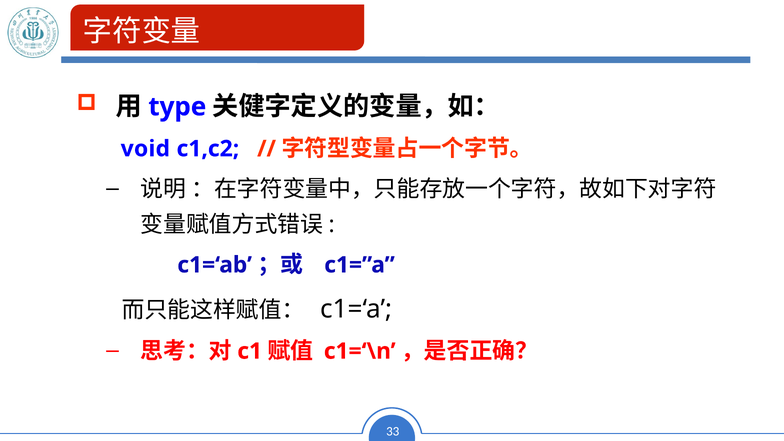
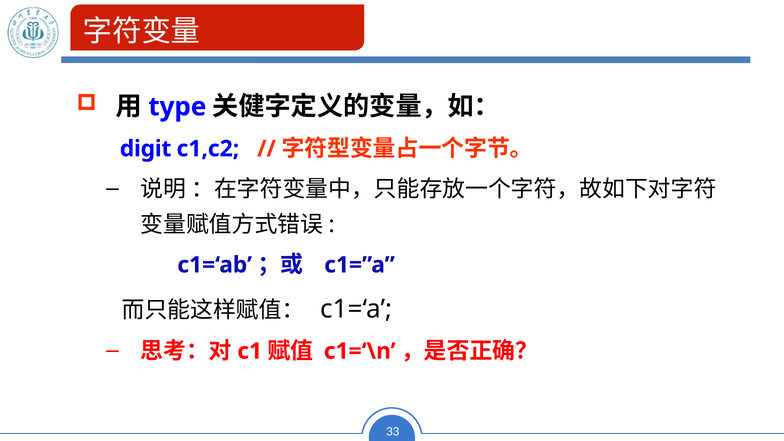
void: void -> digit
